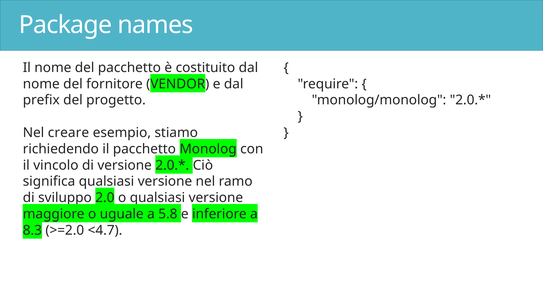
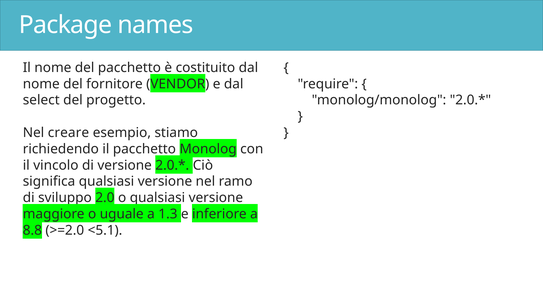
prefix: prefix -> select
5.8: 5.8 -> 1.3
8.3: 8.3 -> 8.8
<4.7: <4.7 -> <5.1
